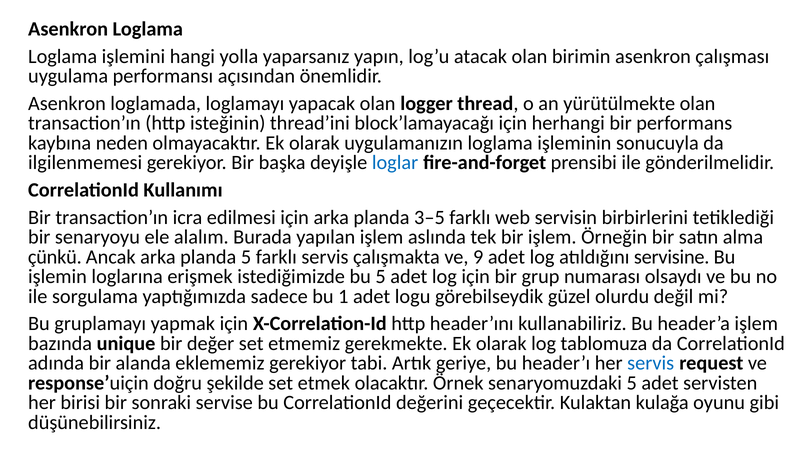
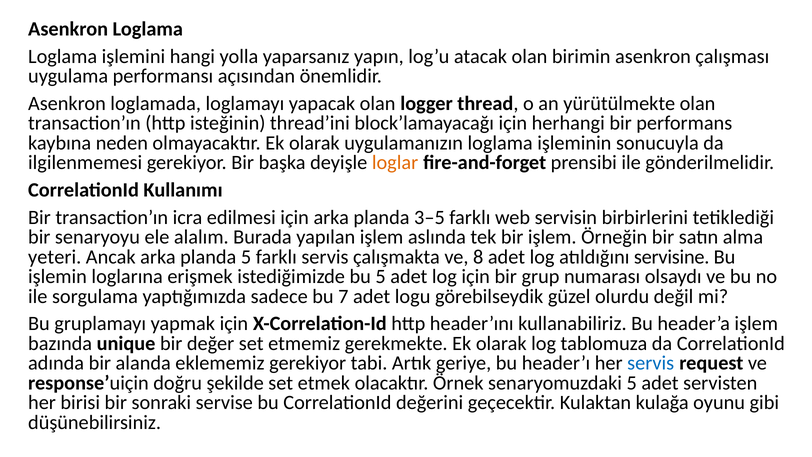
loglar colour: blue -> orange
çünkü: çünkü -> yeteri
9: 9 -> 8
1: 1 -> 7
